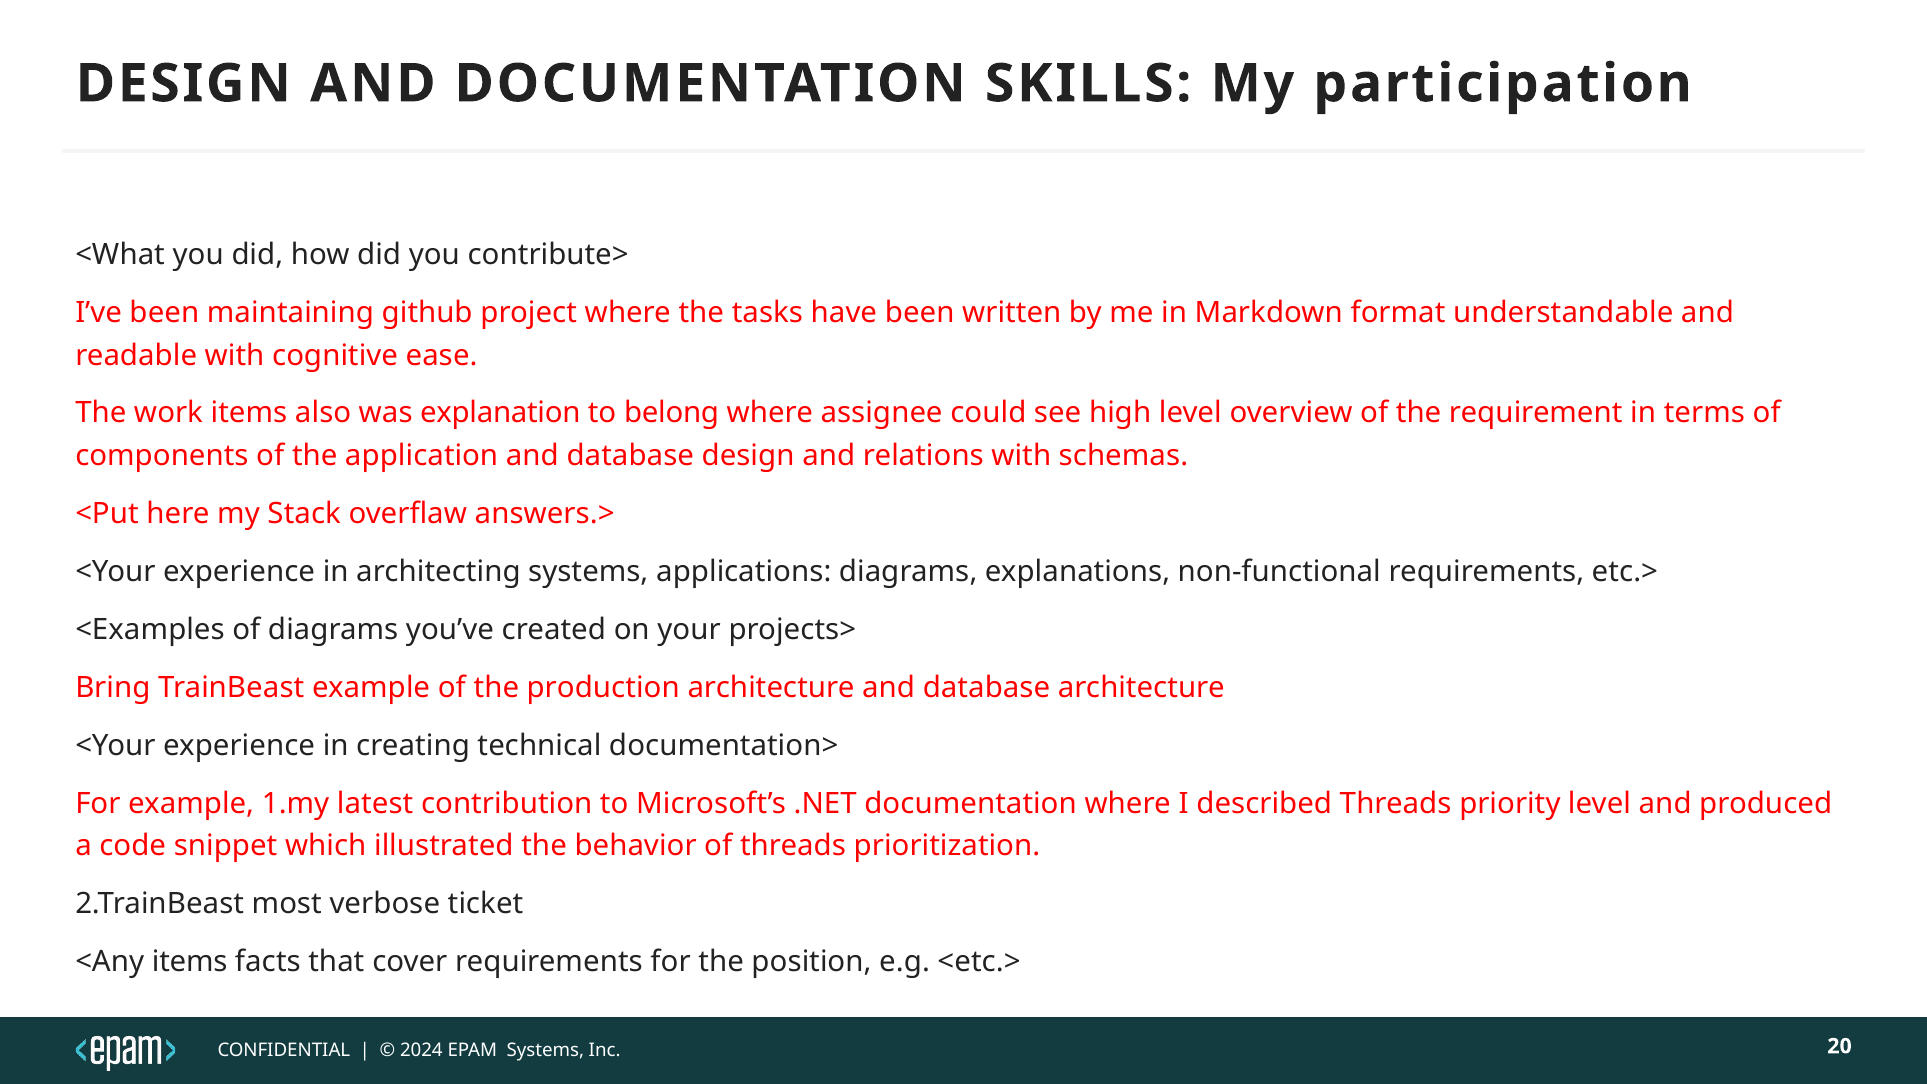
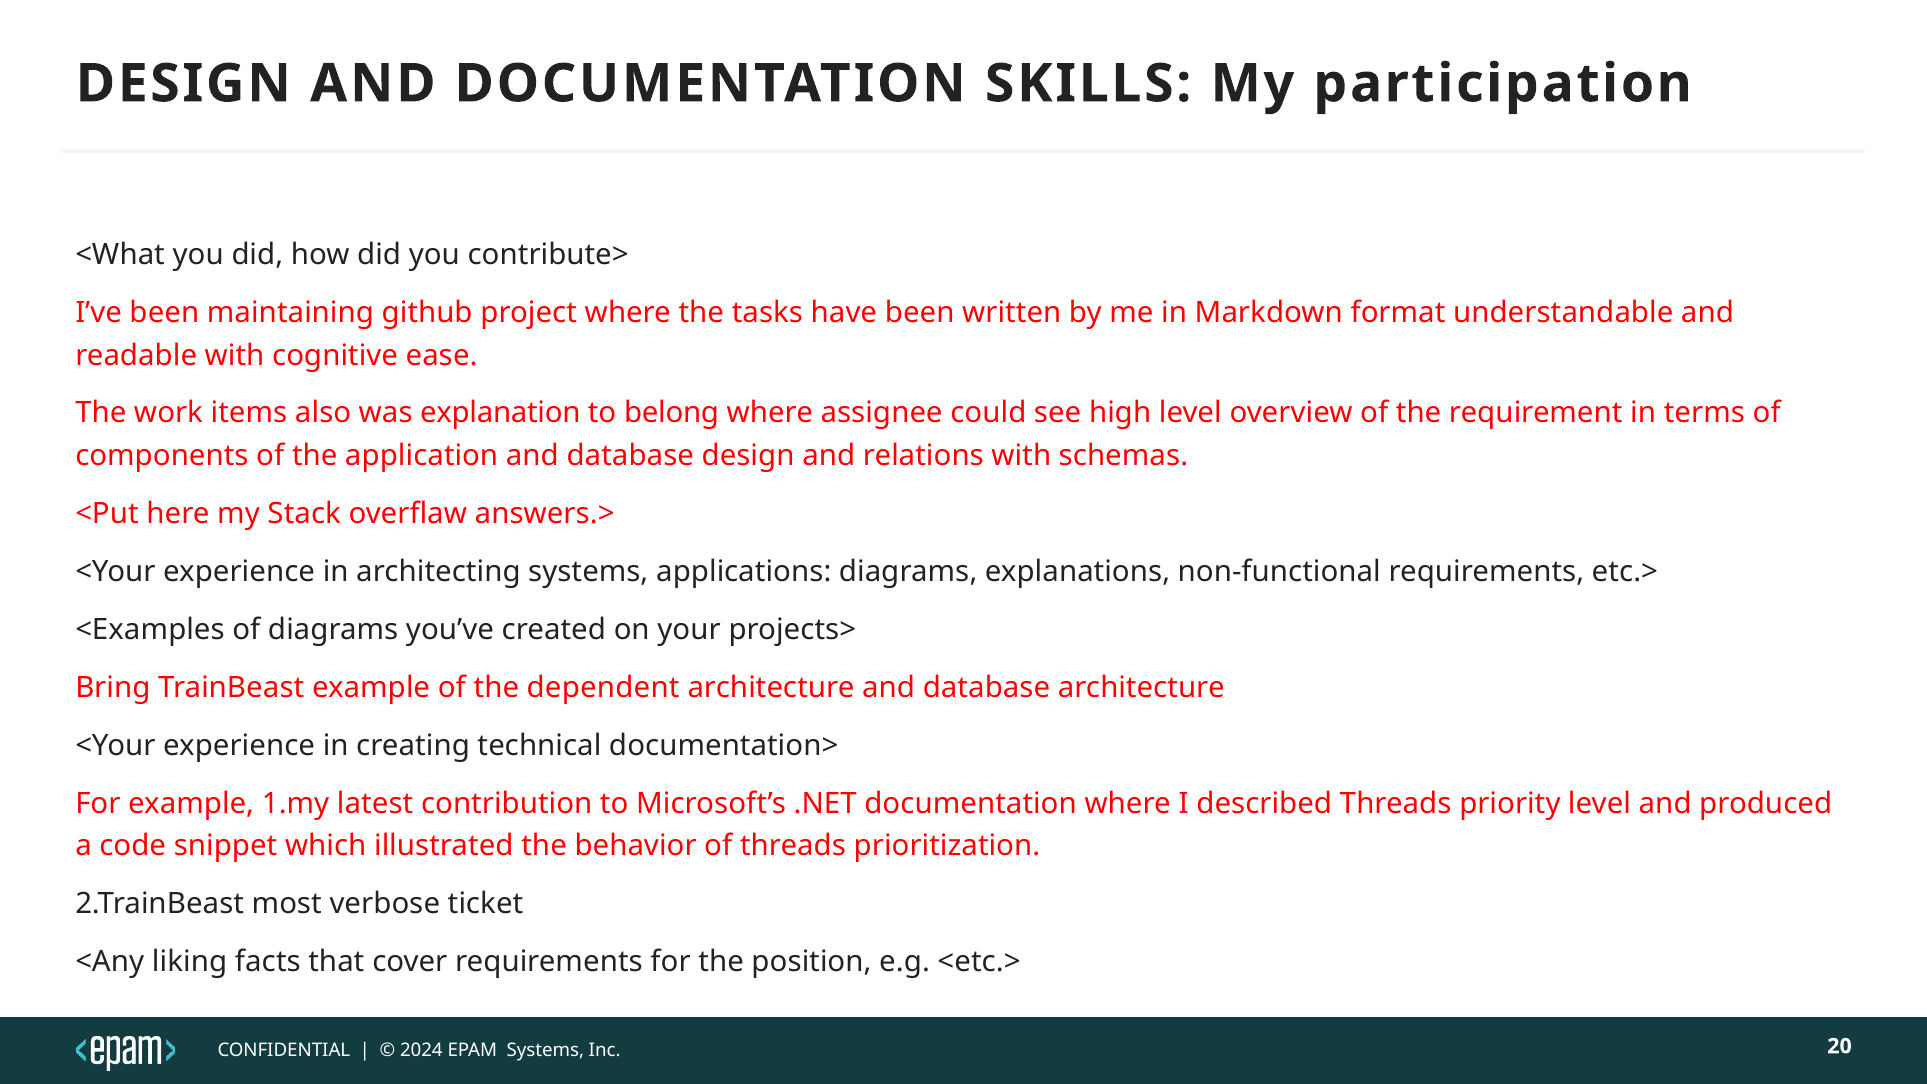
production: production -> dependent
<Any items: items -> liking
